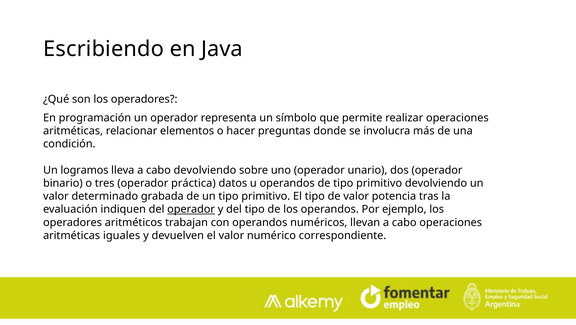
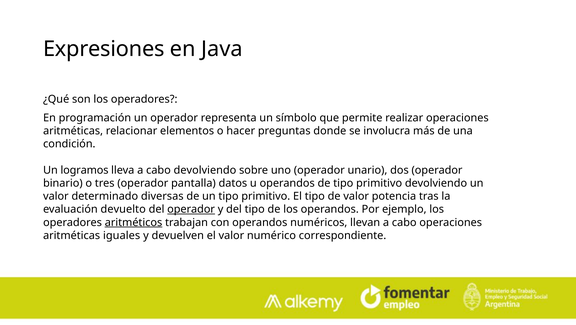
Escribiendo: Escribiendo -> Expresiones
práctica: práctica -> pantalla
grabada: grabada -> diversas
indiquen: indiquen -> devuelto
aritméticos underline: none -> present
